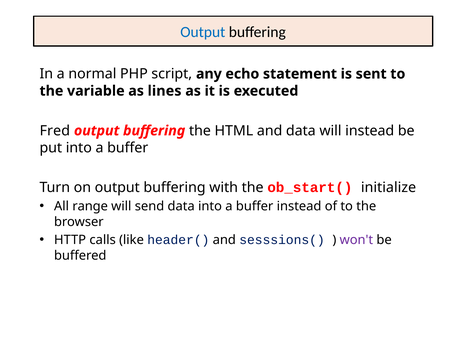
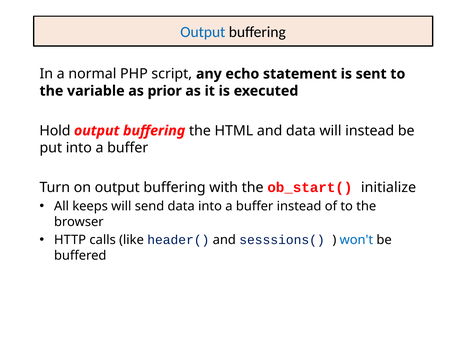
lines: lines -> prior
Fred: Fred -> Hold
range: range -> keeps
won't colour: purple -> blue
